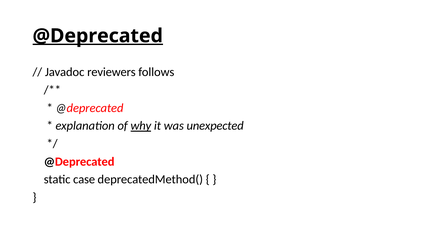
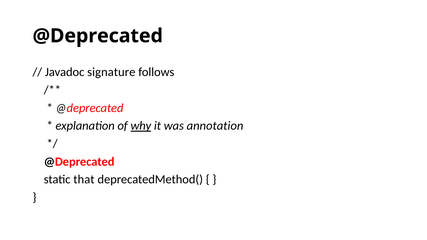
@Deprecated at (98, 36) underline: present -> none
reviewers: reviewers -> signature
unexpected: unexpected -> annotation
case: case -> that
